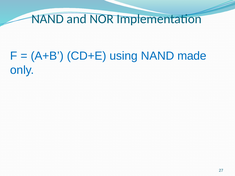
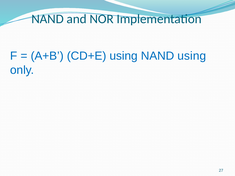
NAND made: made -> using
